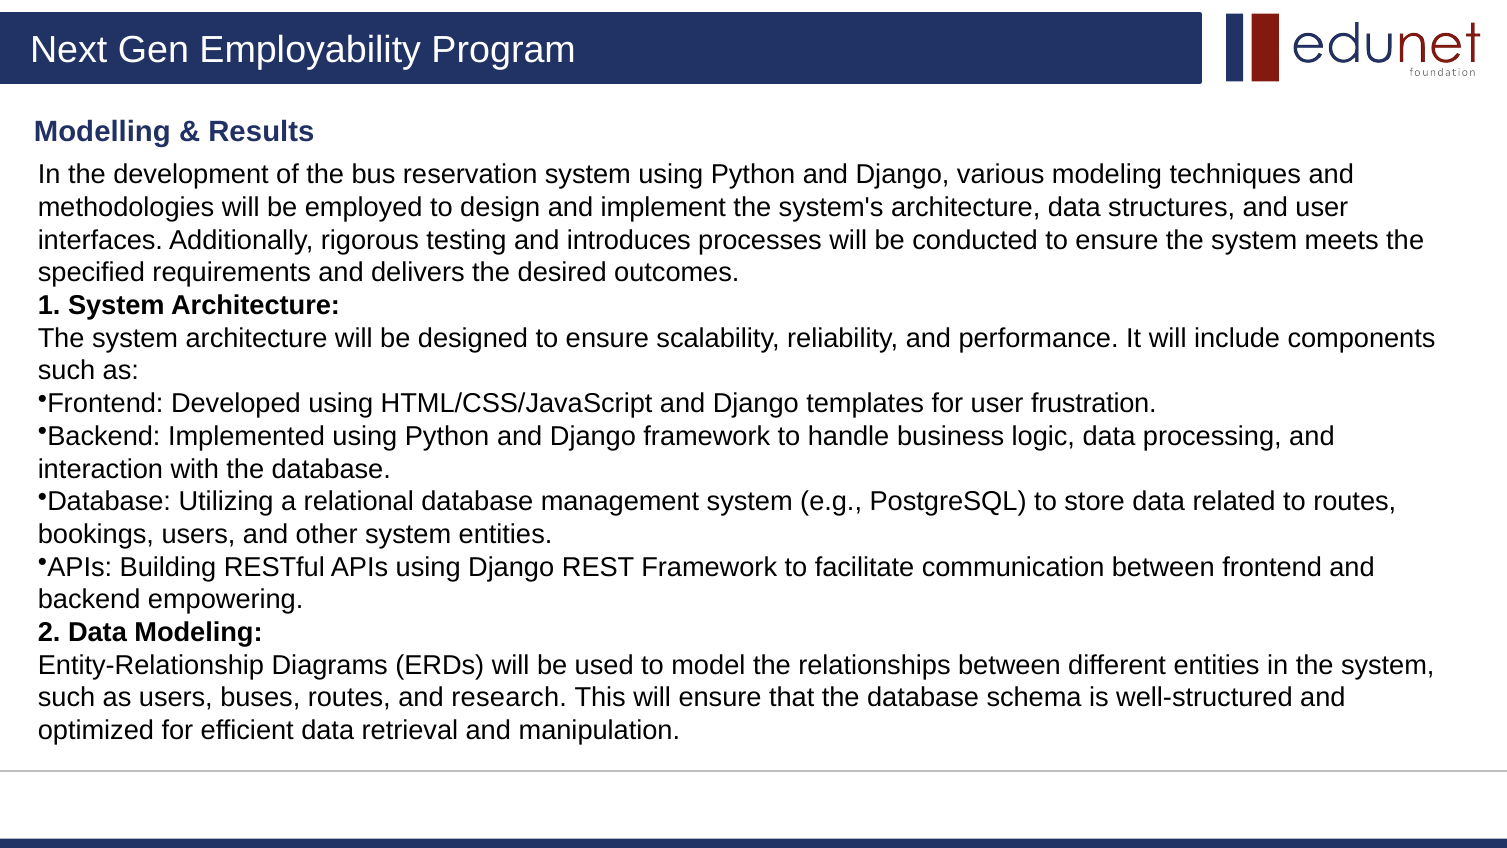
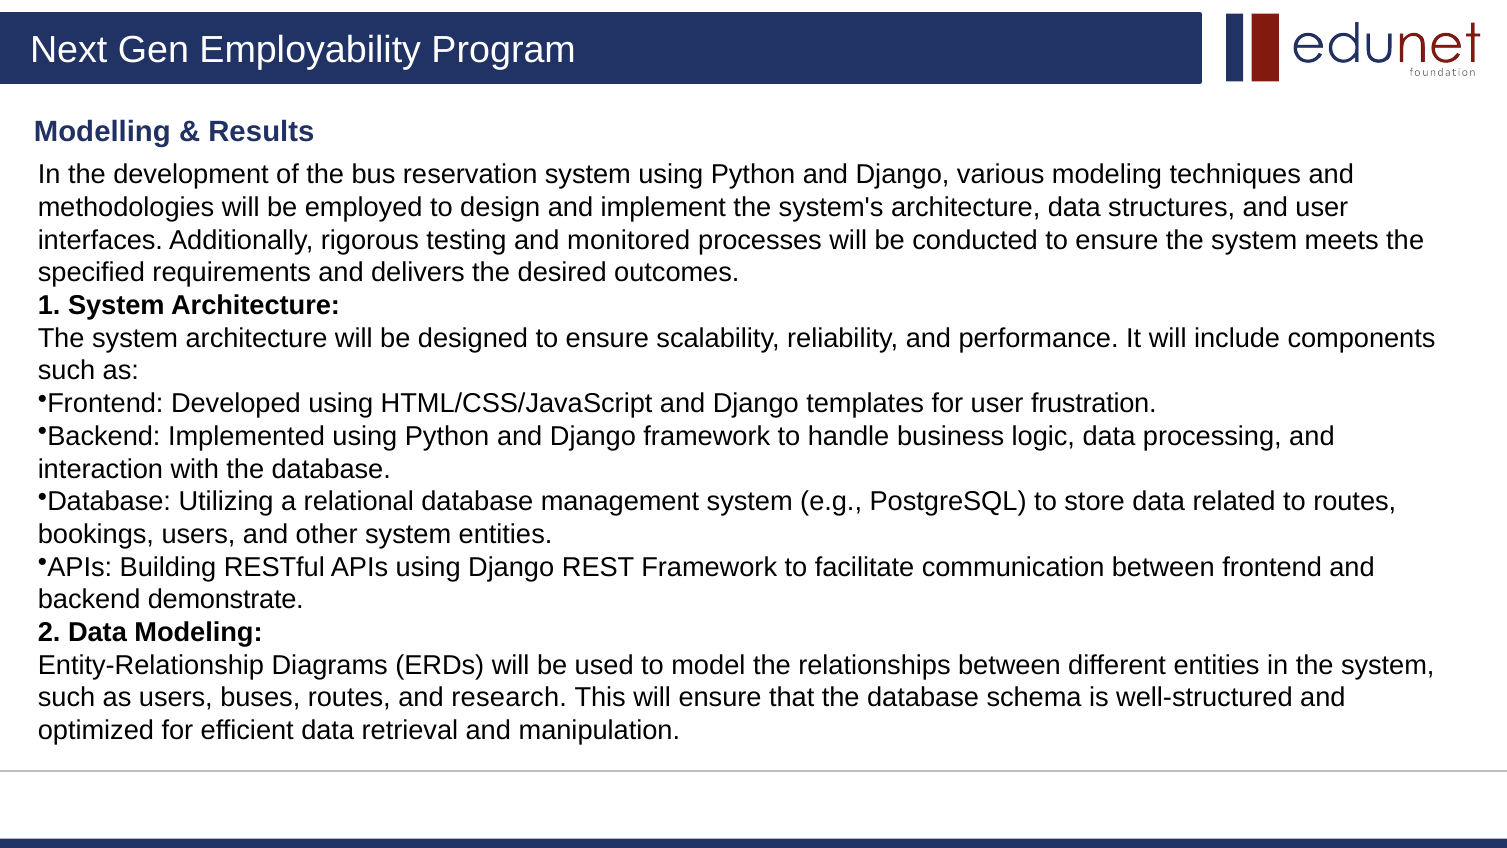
introduces: introduces -> monitored
empowering: empowering -> demonstrate
